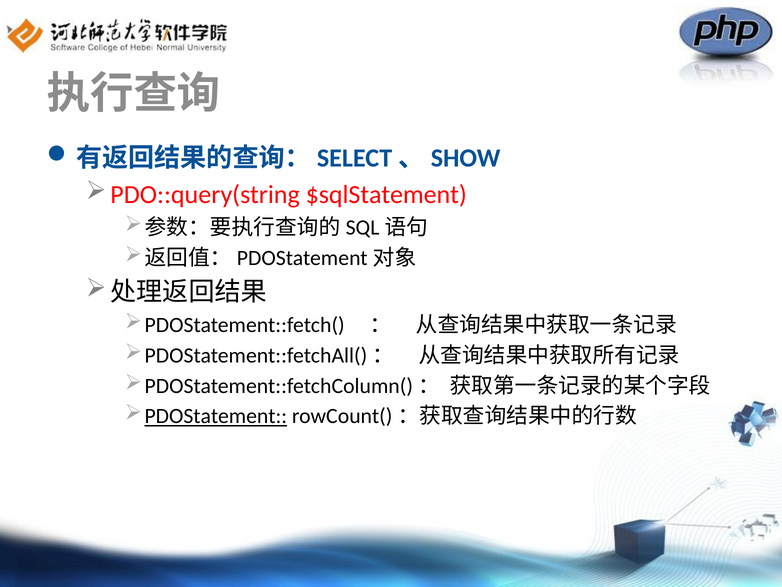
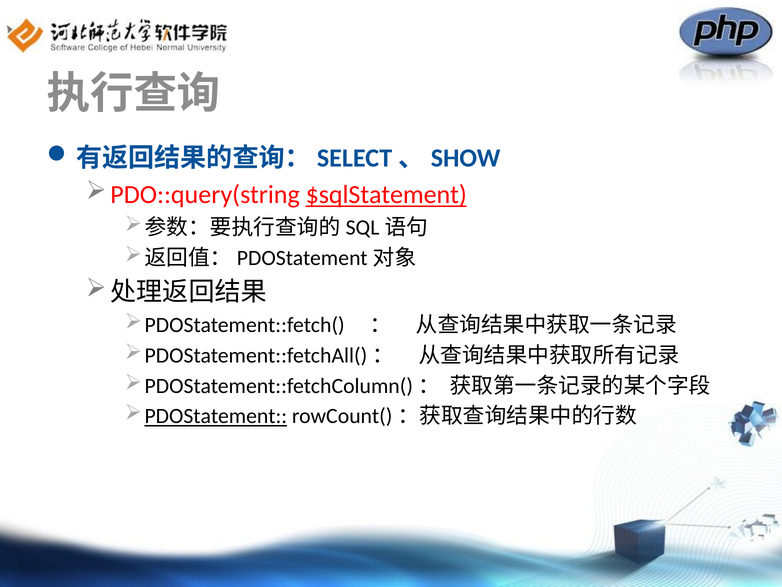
$sqlStatement underline: none -> present
